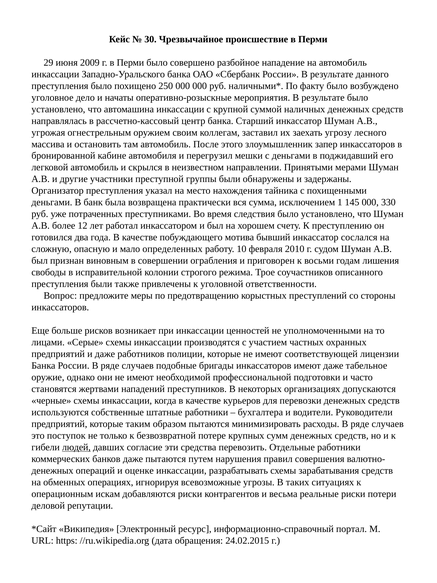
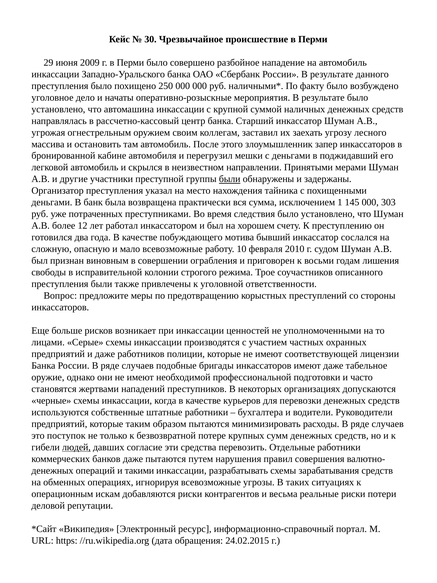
были at (230, 179) underline: none -> present
330: 330 -> 303
мало определенных: определенных -> всевозможные
оценке: оценке -> такими
